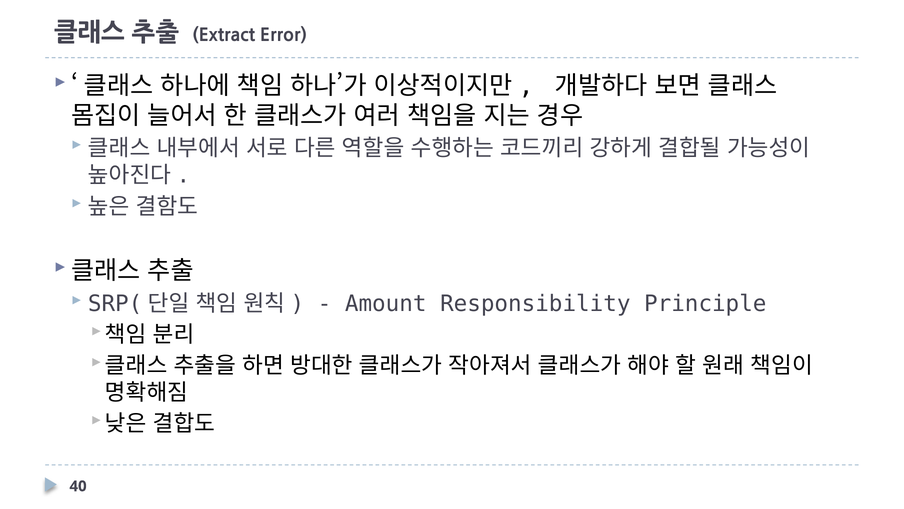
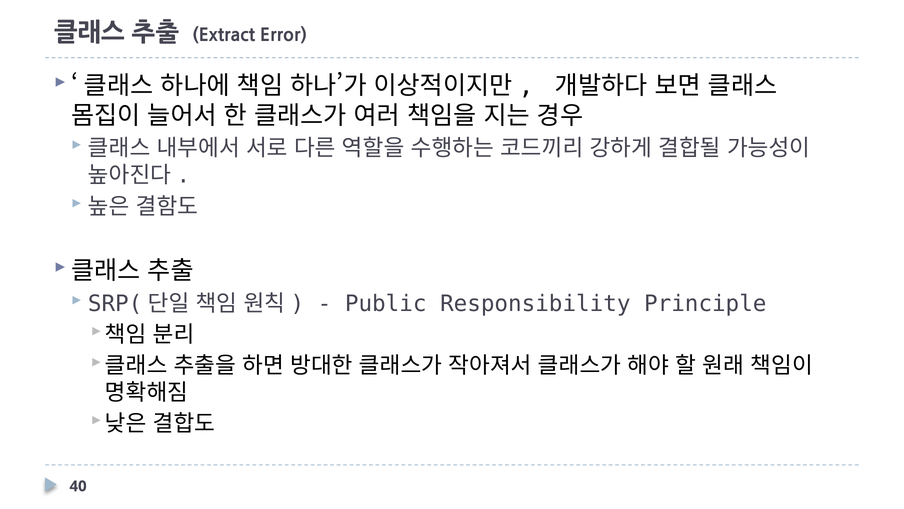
Amount: Amount -> Public
